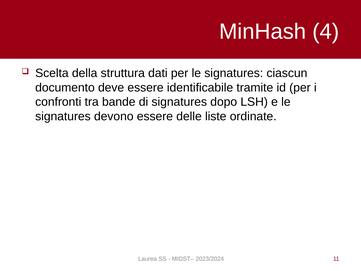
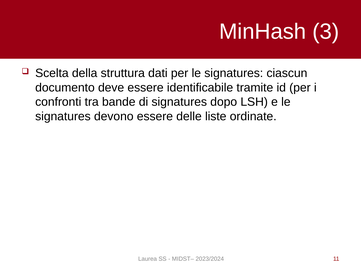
4: 4 -> 3
